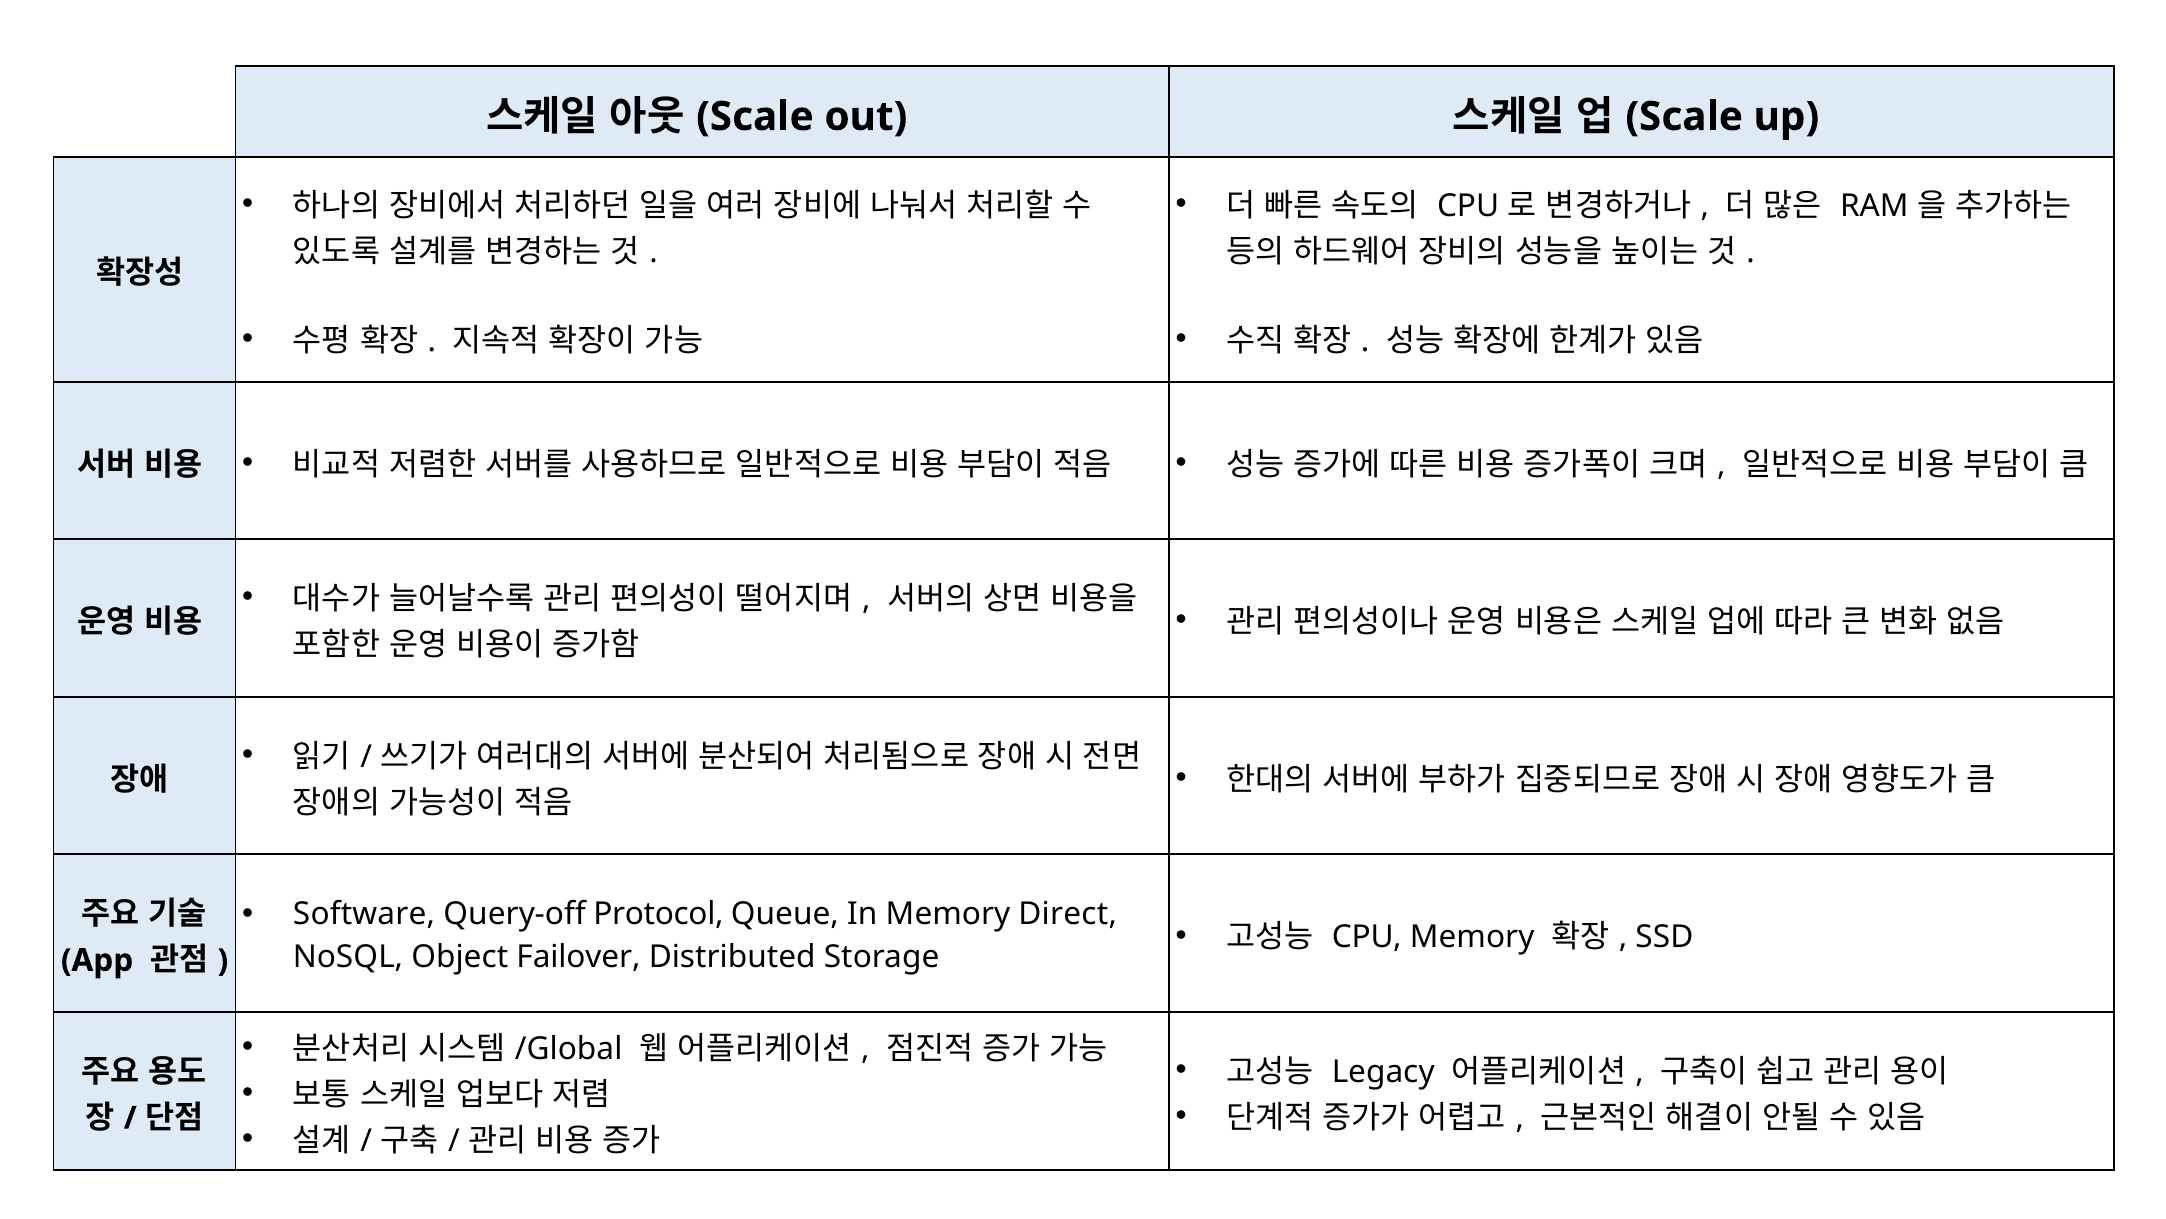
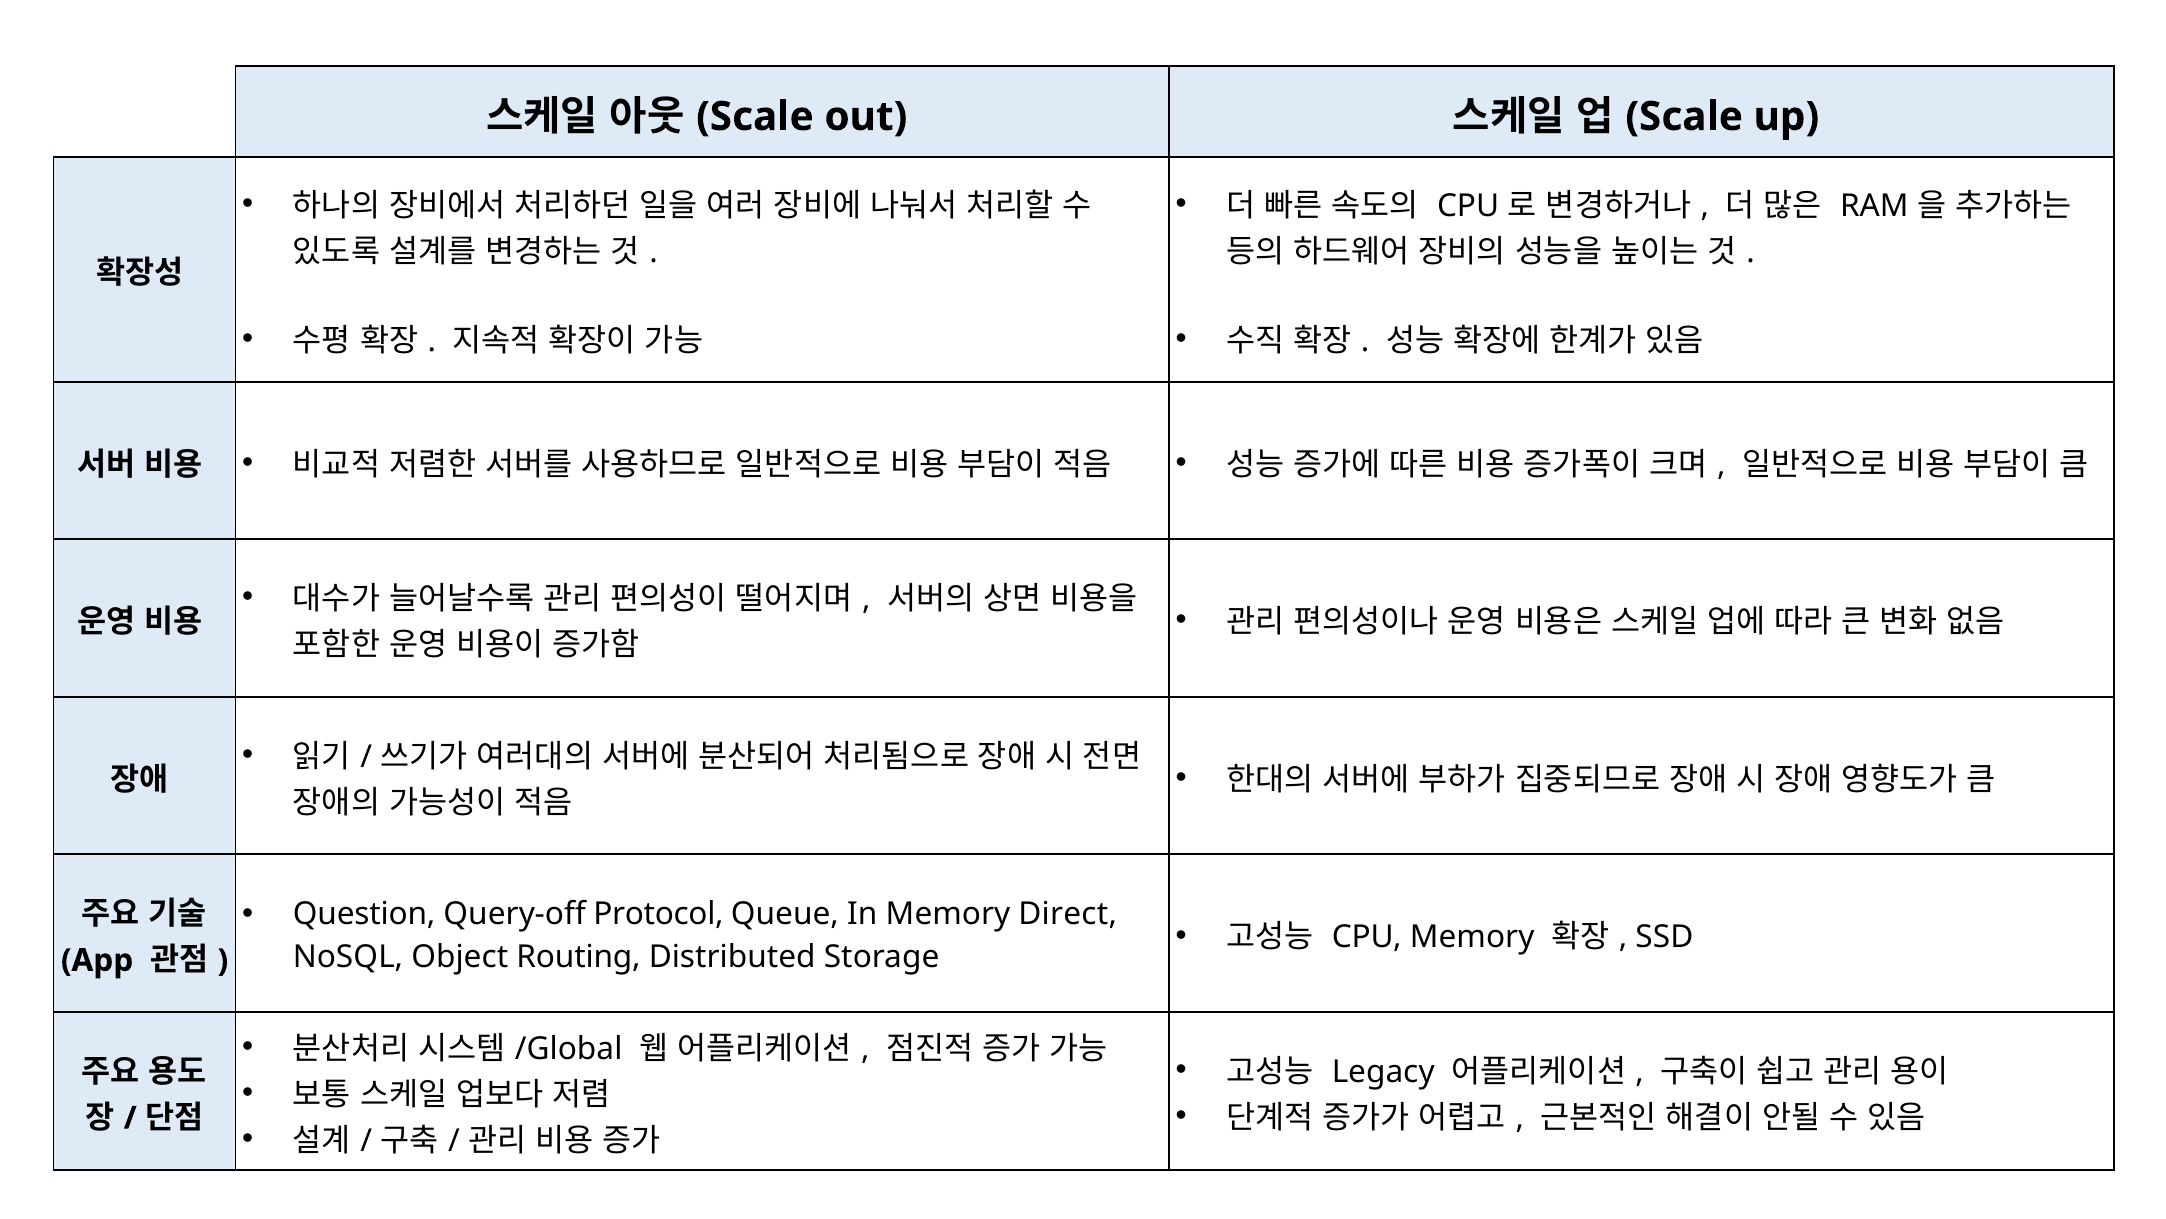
Software: Software -> Question
Failover: Failover -> Routing
